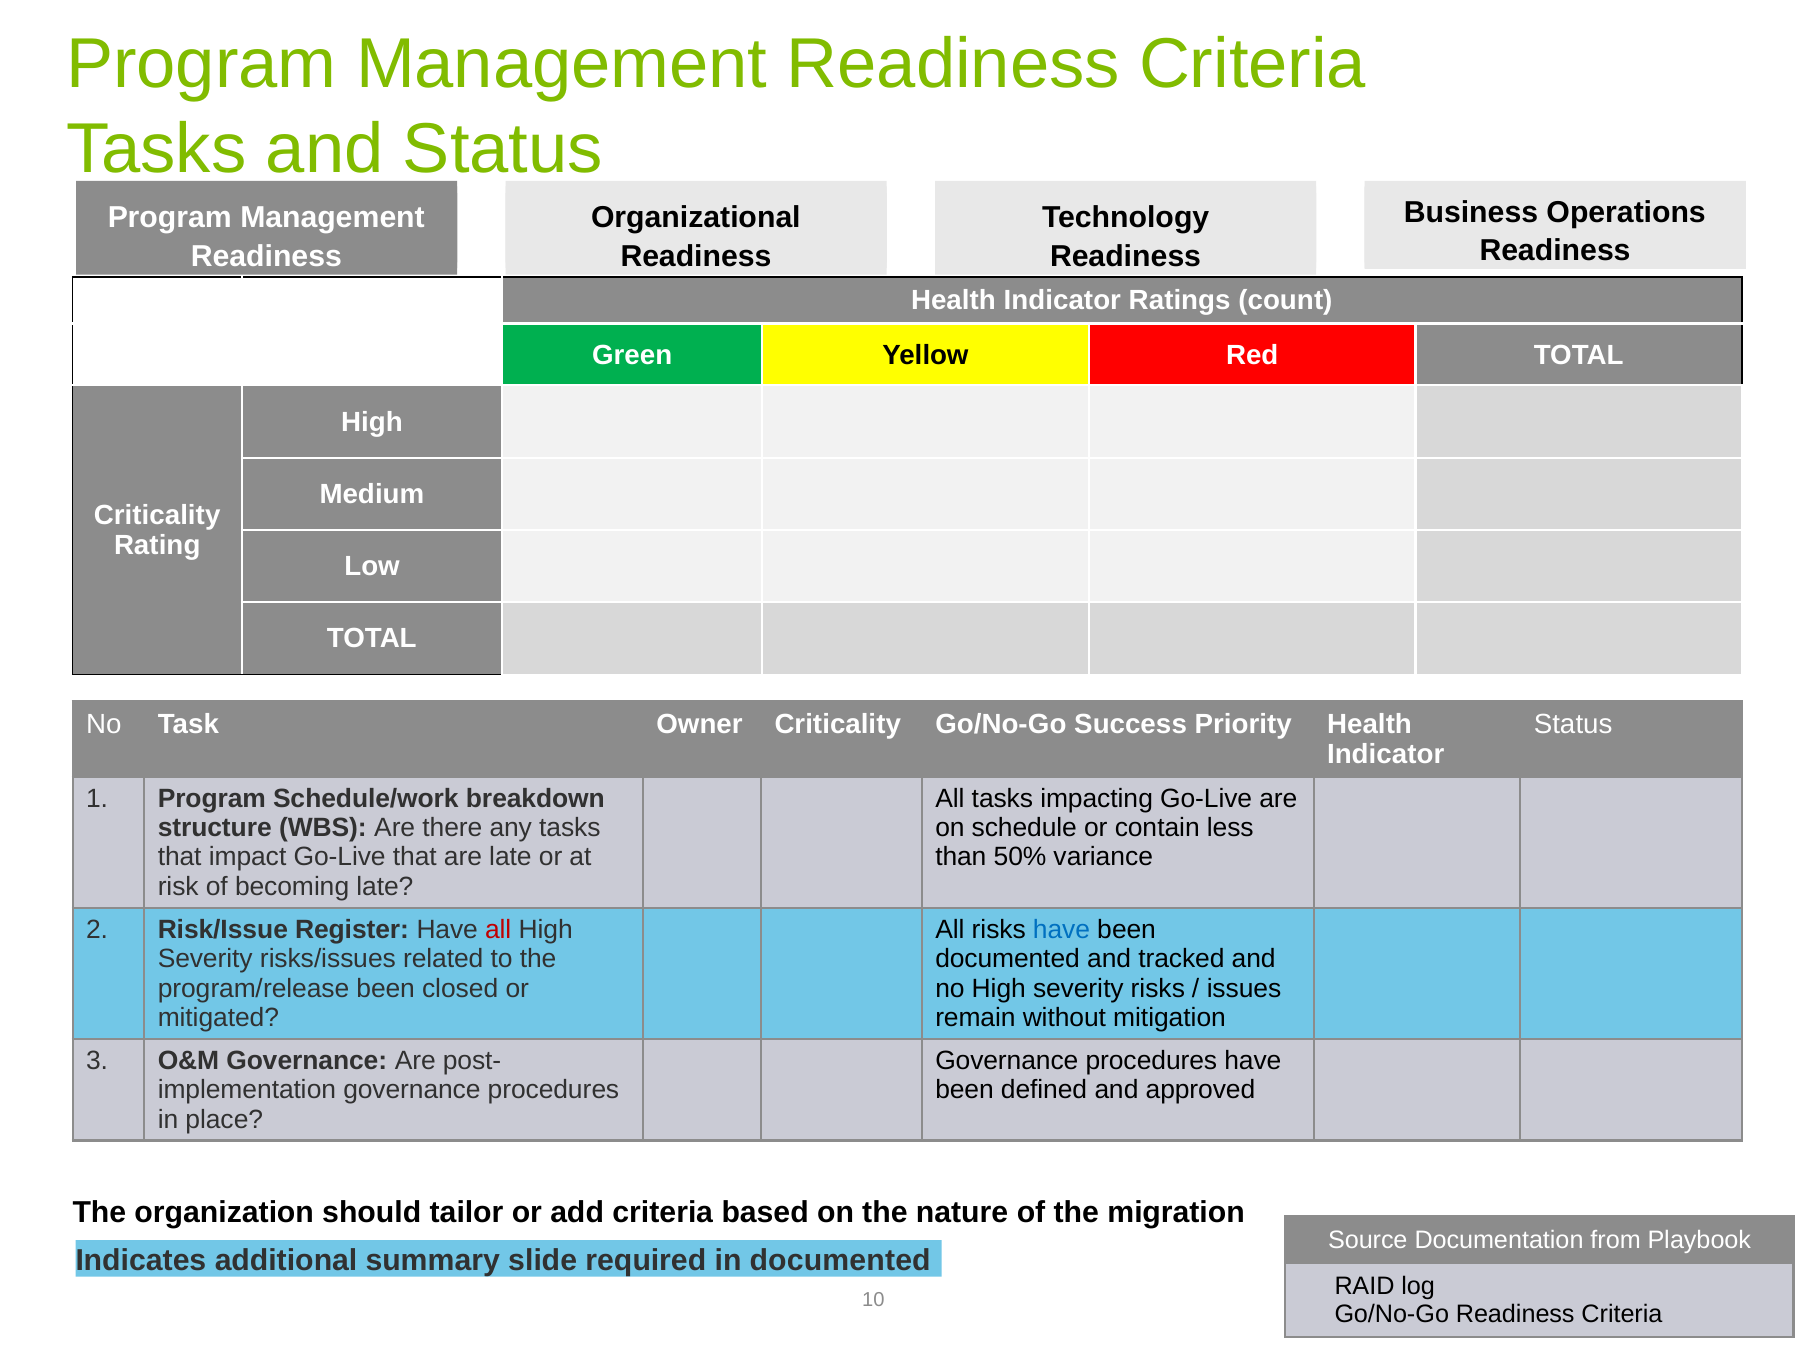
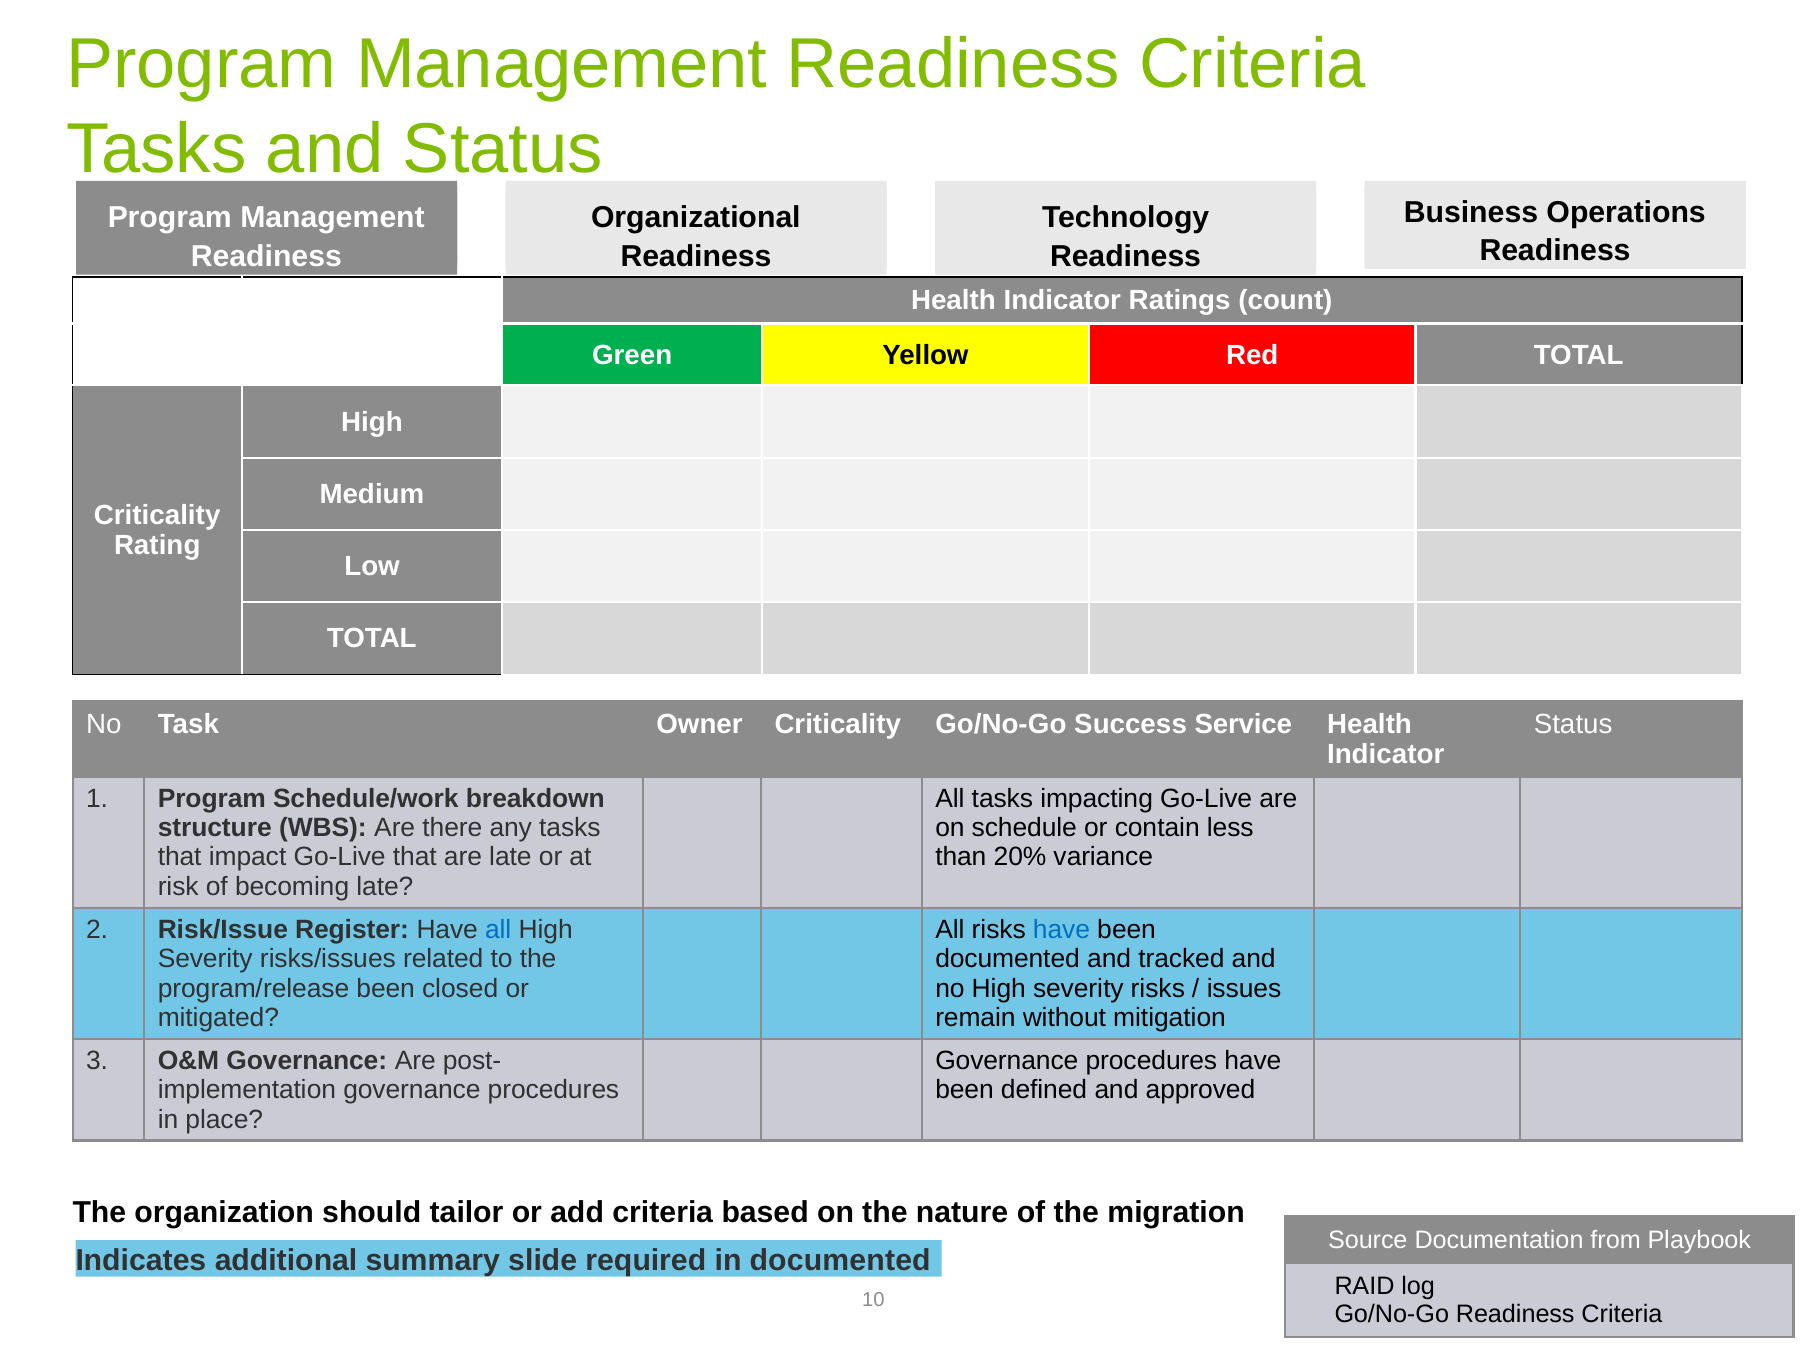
Priority: Priority -> Service
50%: 50% -> 20%
all at (498, 930) colour: red -> blue
